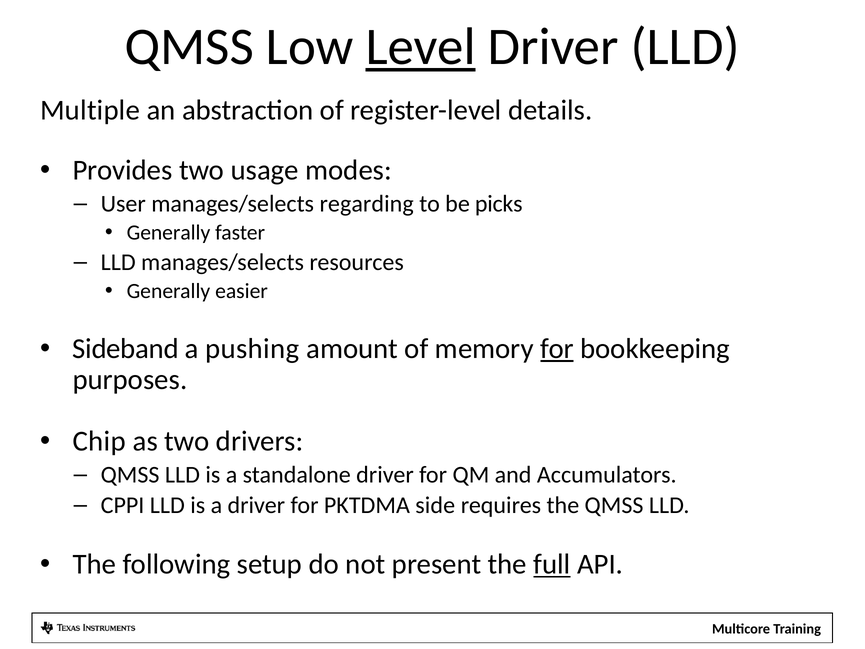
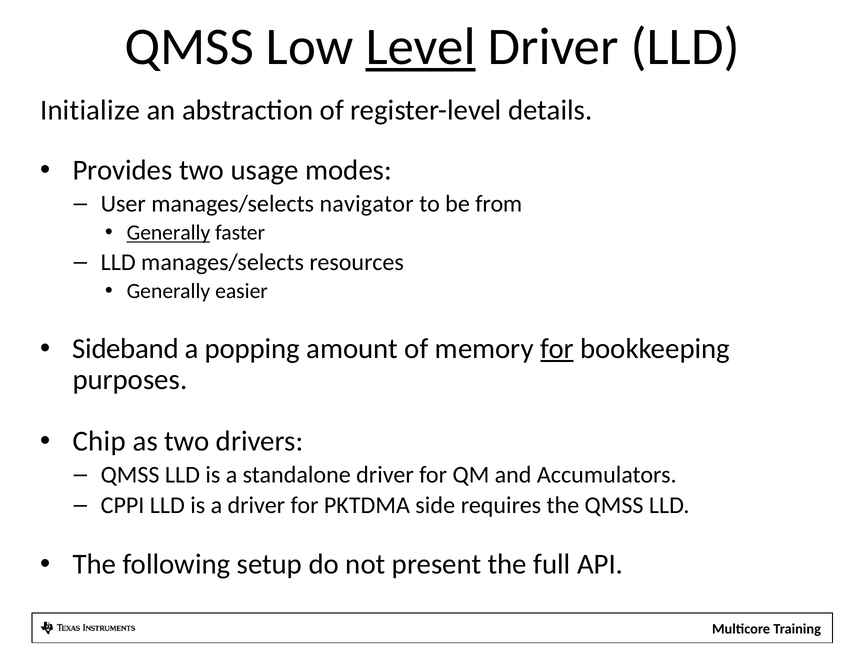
Multiple: Multiple -> Initialize
regarding: regarding -> navigator
picks: picks -> from
Generally at (168, 233) underline: none -> present
pushing: pushing -> popping
full underline: present -> none
